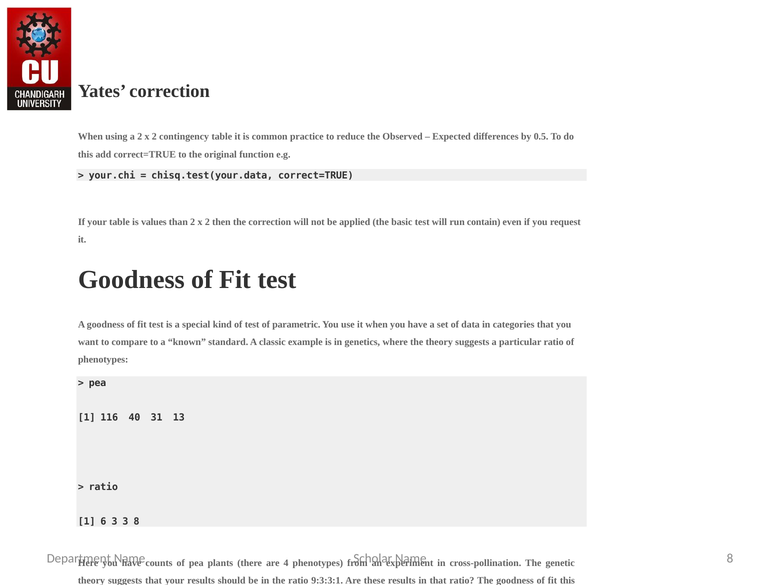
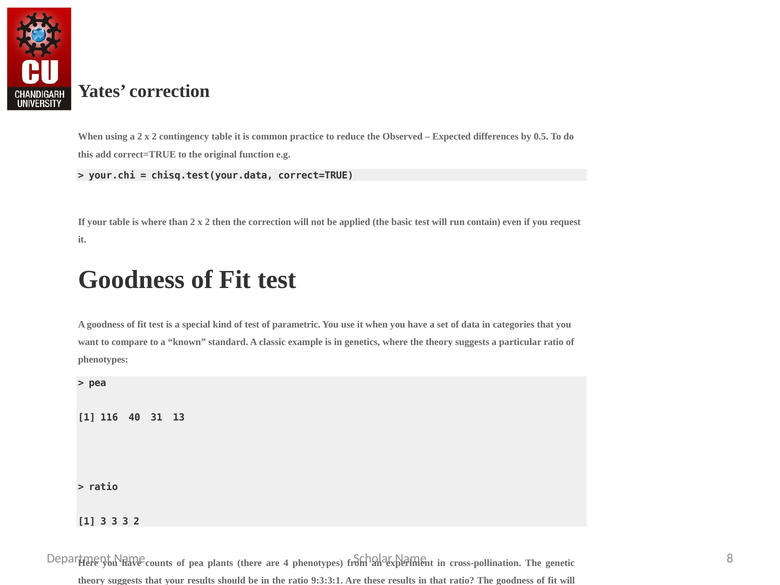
is values: values -> where
1 6: 6 -> 3
3 8: 8 -> 2
fit this: this -> will
